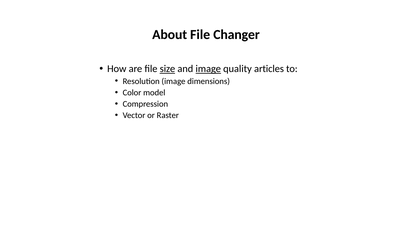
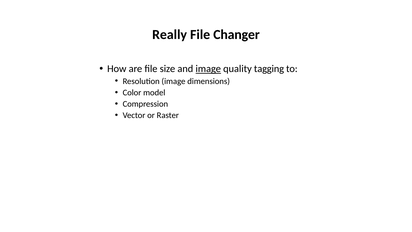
About: About -> Really
size underline: present -> none
articles: articles -> tagging
